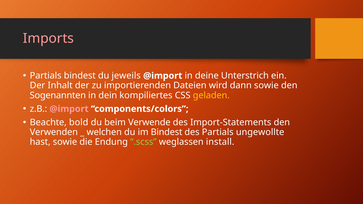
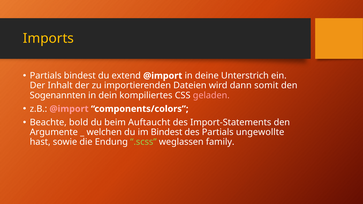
Imports colour: pink -> yellow
jeweils: jeweils -> extend
dann sowie: sowie -> somit
geladen colour: yellow -> pink
Verwende: Verwende -> Auftaucht
Verwenden: Verwenden -> Argumente
install: install -> family
